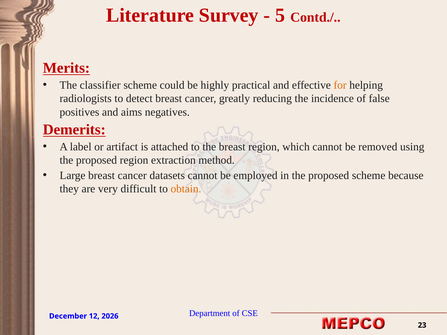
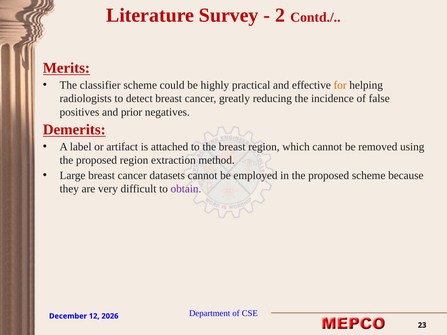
5: 5 -> 2
aims: aims -> prior
obtain colour: orange -> purple
